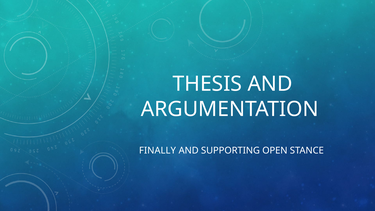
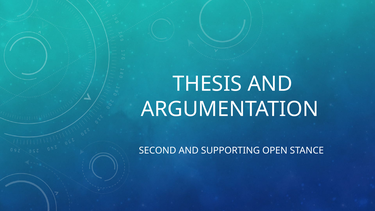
FINALLY: FINALLY -> SECOND
